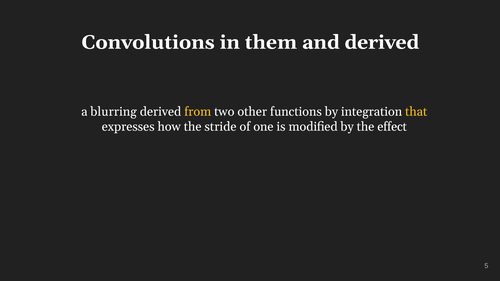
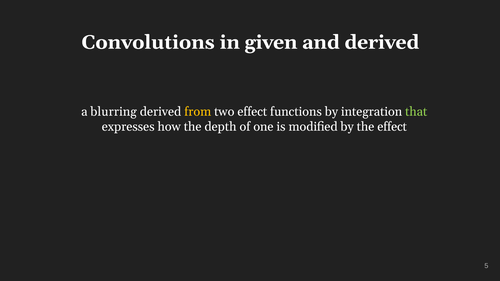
them: them -> given
two other: other -> effect
that colour: yellow -> light green
stride: stride -> depth
